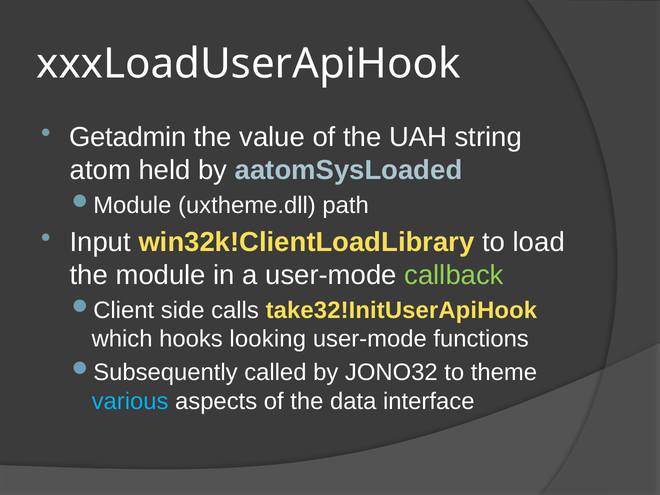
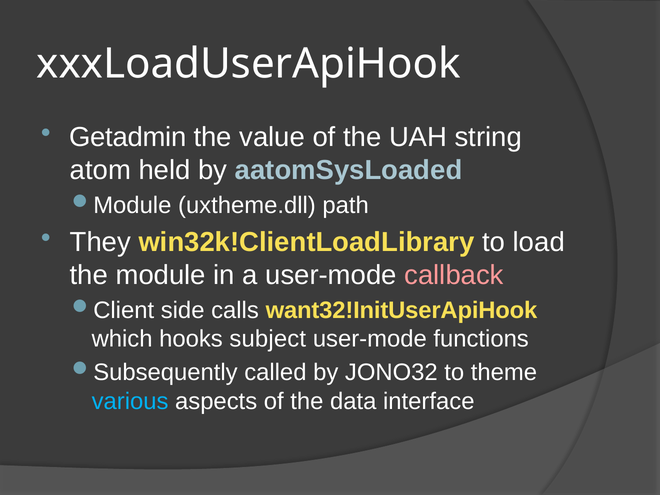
Input: Input -> They
callback colour: light green -> pink
take32!InitUserApiHook: take32!InitUserApiHook -> want32!InitUserApiHook
looking: looking -> subject
